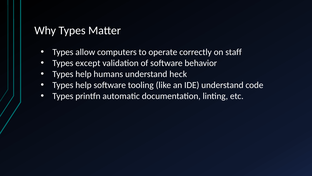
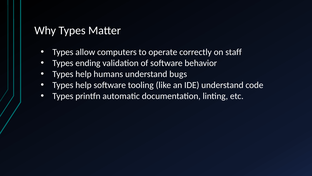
except: except -> ending
heck: heck -> bugs
